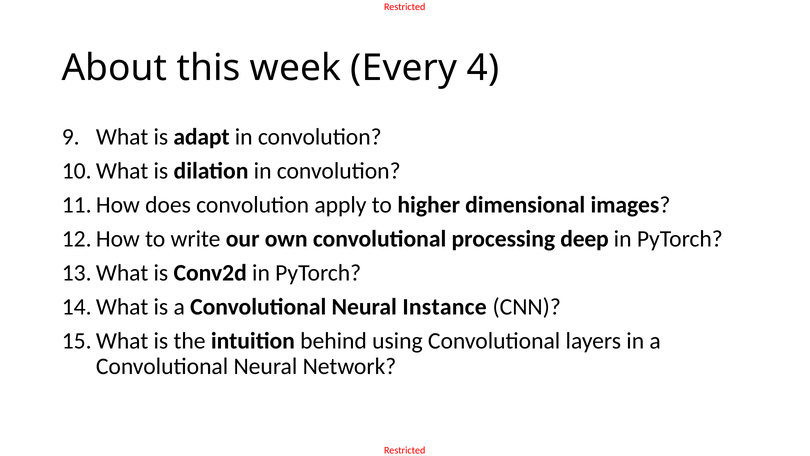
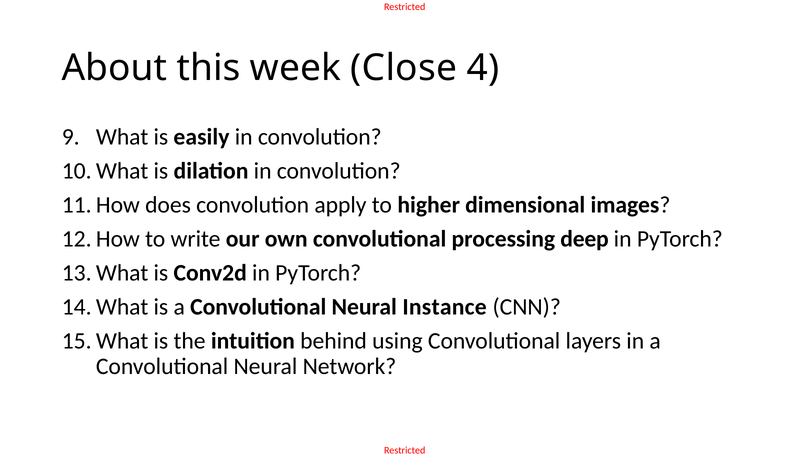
Every: Every -> Close
adapt: adapt -> easily
